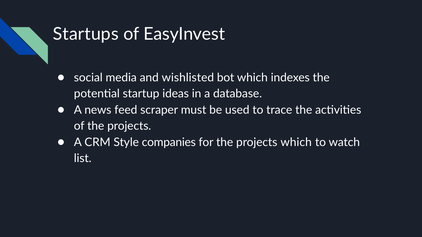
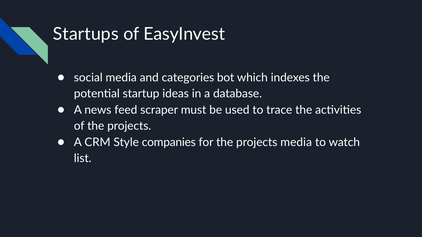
wishlisted: wishlisted -> categories
projects which: which -> media
